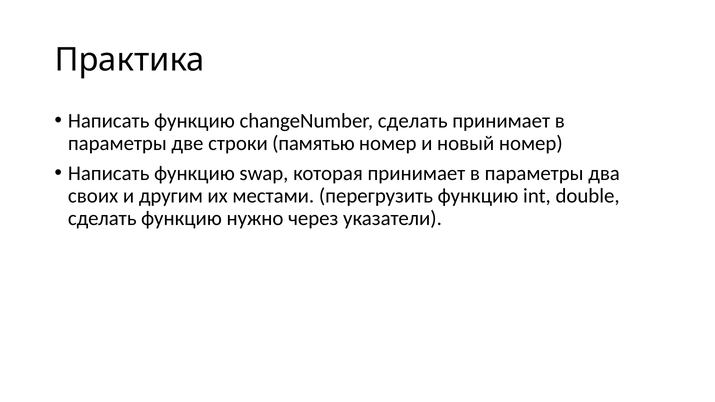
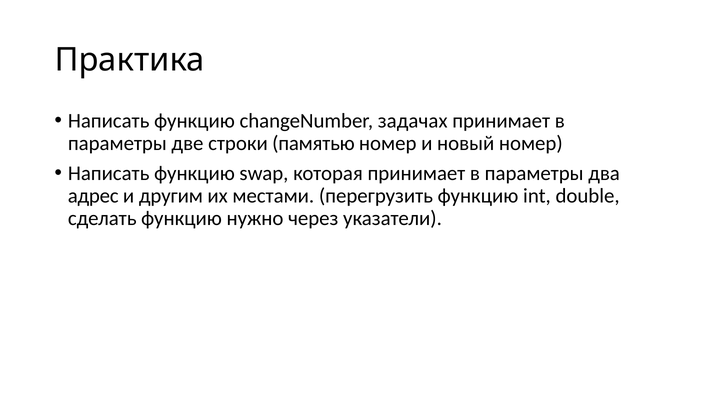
changeNumber сделать: сделать -> задачах
своих: своих -> адрес
